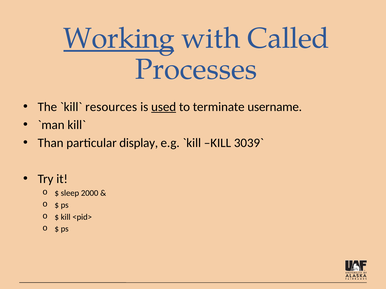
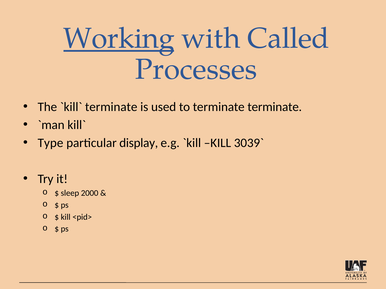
resources at (111, 107): resources -> terminate
used underline: present -> none
terminate username: username -> terminate
Than: Than -> Type
